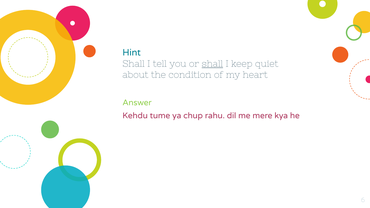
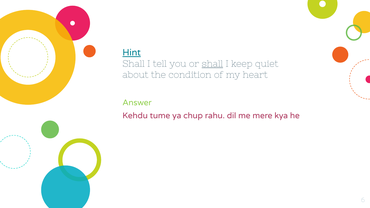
Hint underline: none -> present
